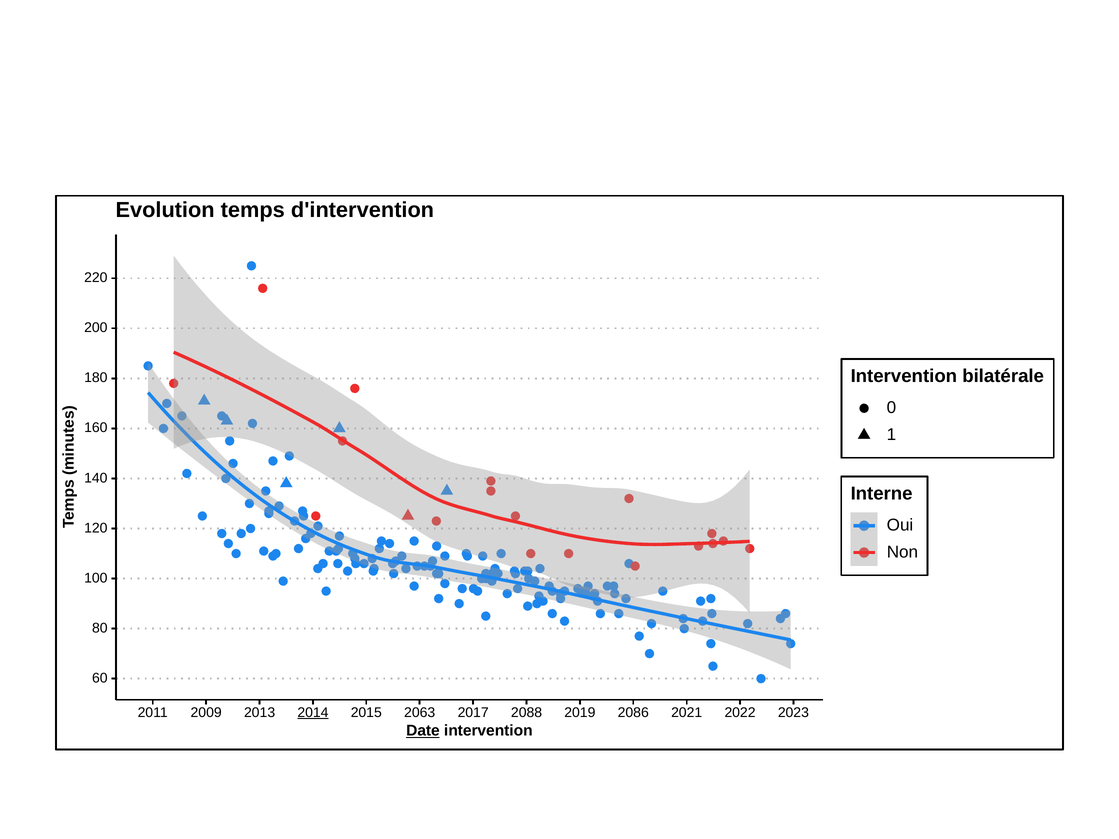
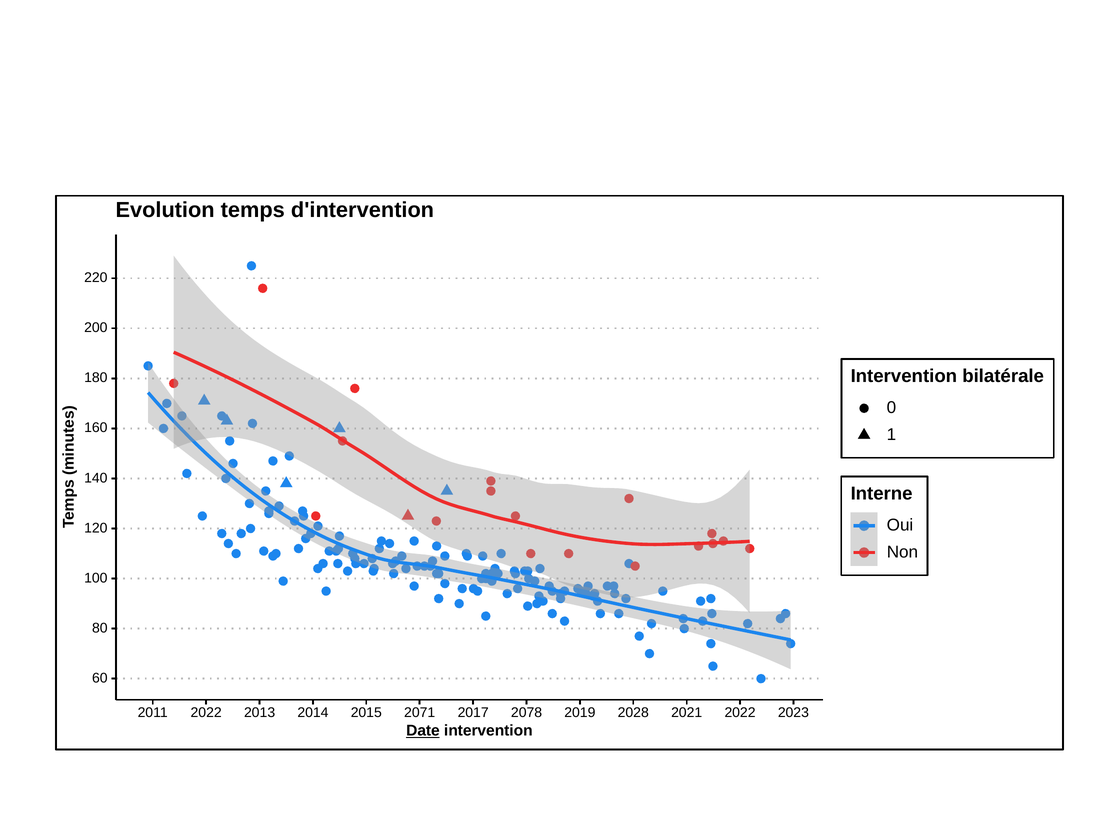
2011 2009: 2009 -> 2022
2014 underline: present -> none
2063: 2063 -> 2071
2088: 2088 -> 2078
2086: 2086 -> 2028
